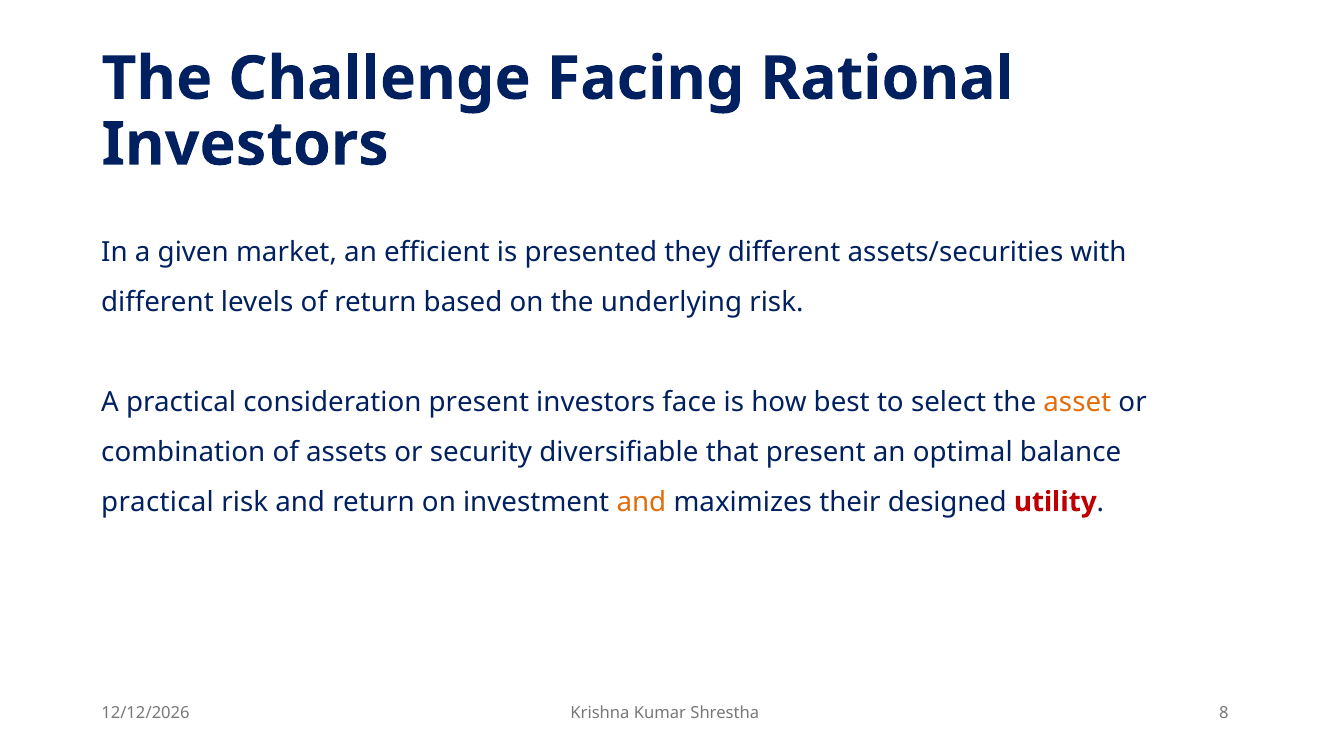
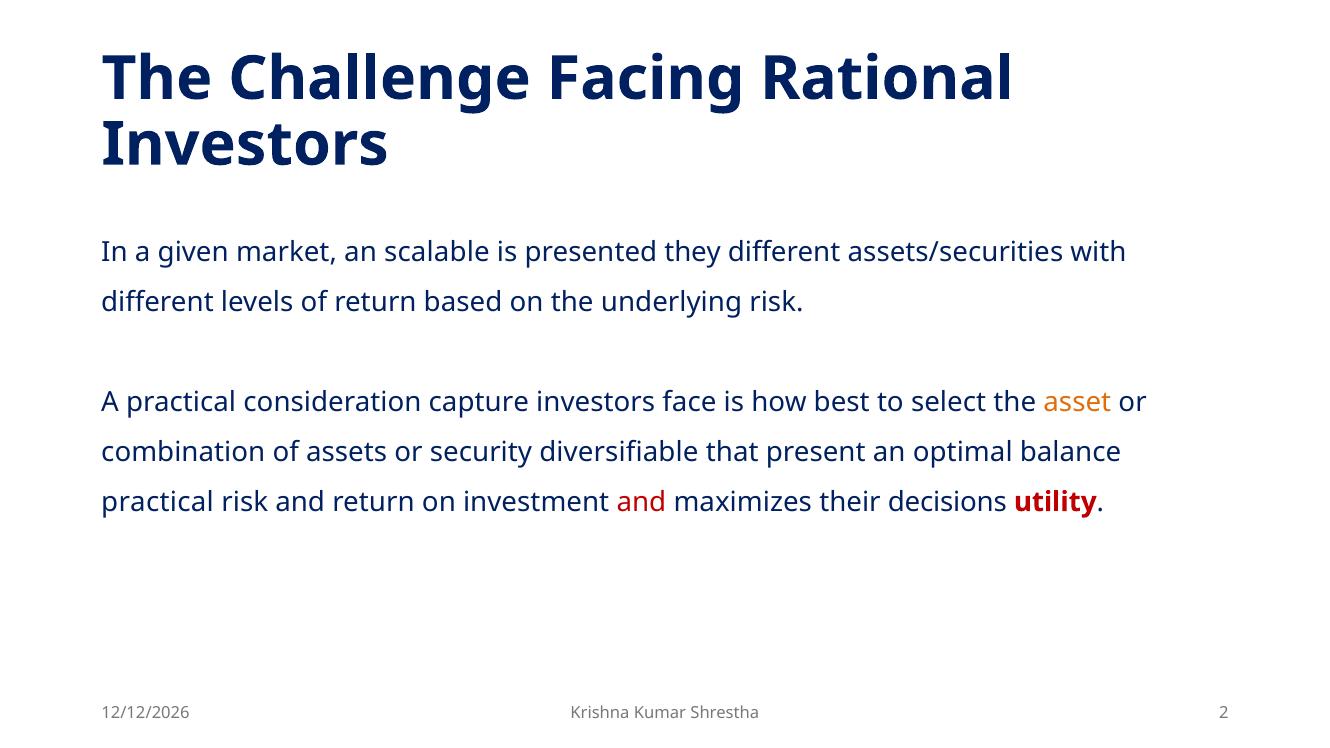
efficient: efficient -> scalable
consideration present: present -> capture
and at (641, 502) colour: orange -> red
designed: designed -> decisions
8: 8 -> 2
